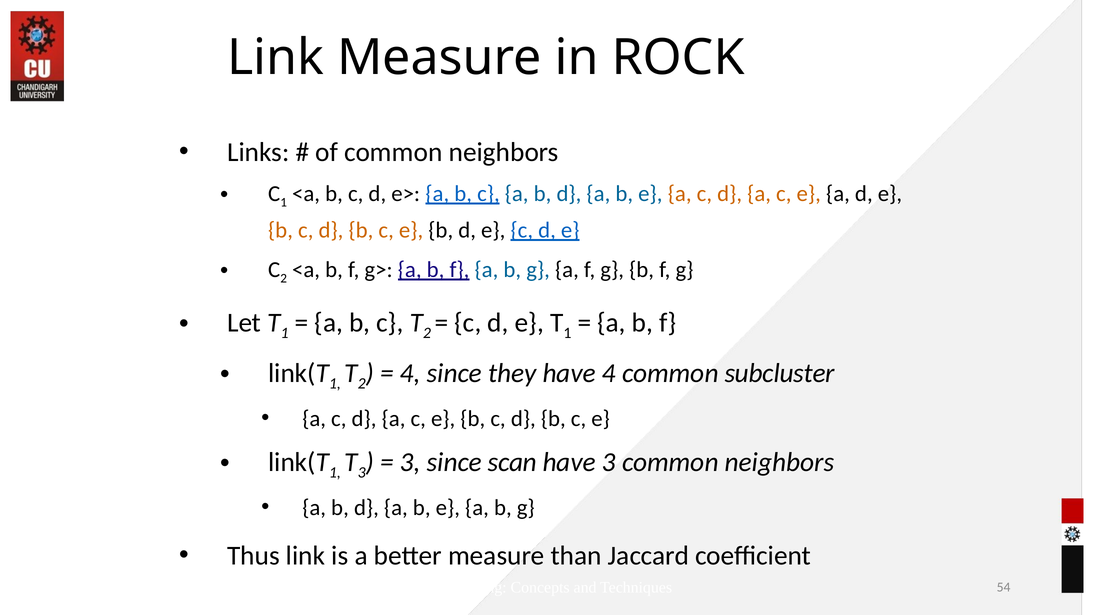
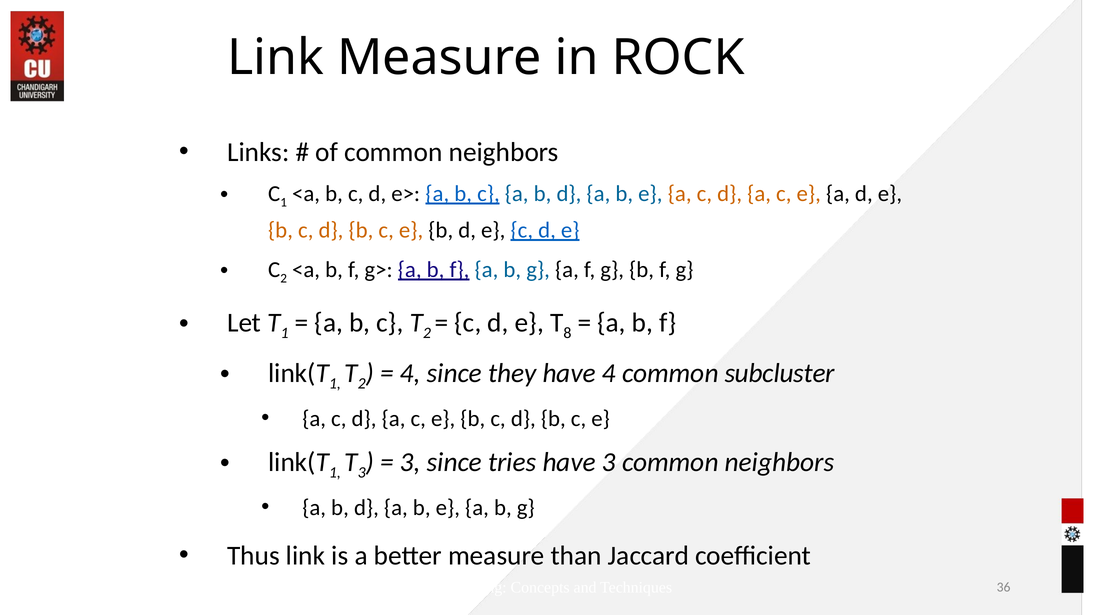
1 at (567, 333): 1 -> 8
scan: scan -> tries
54: 54 -> 36
